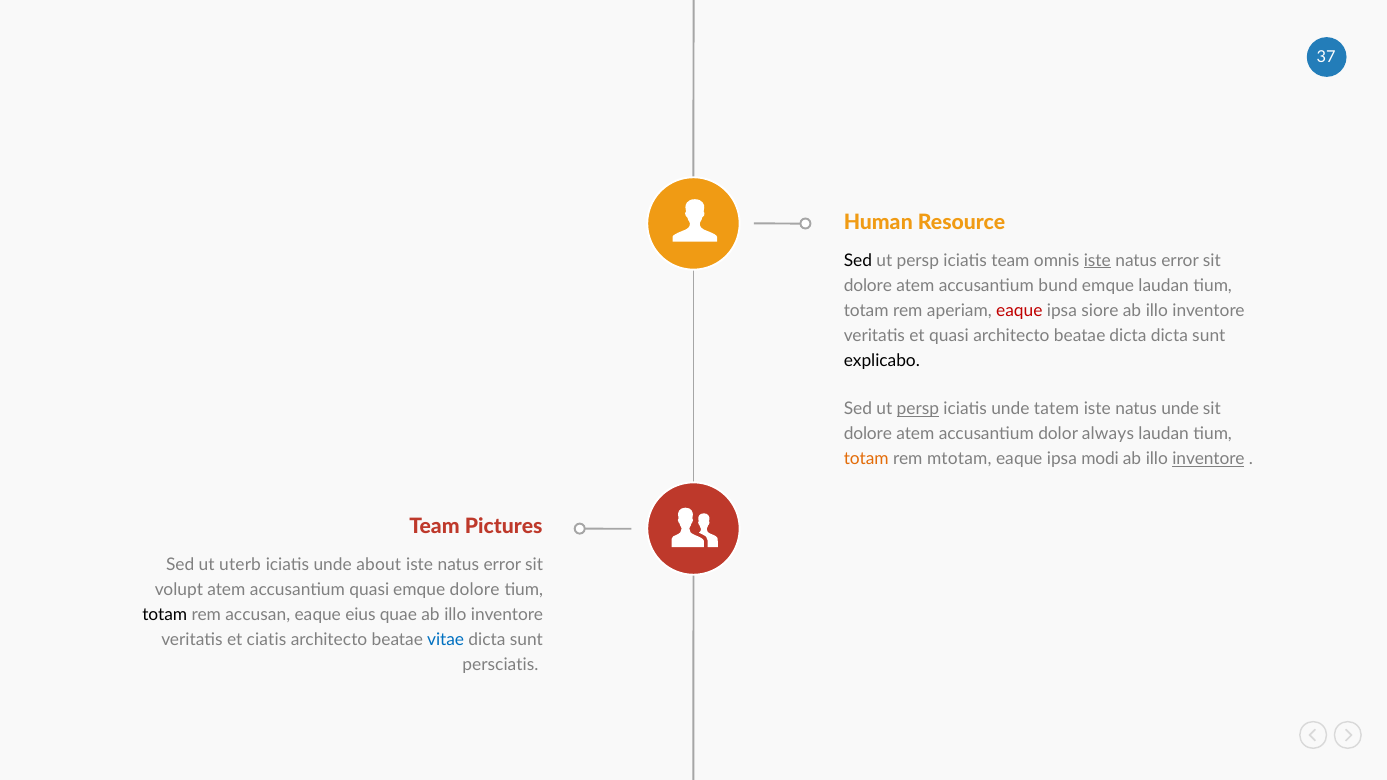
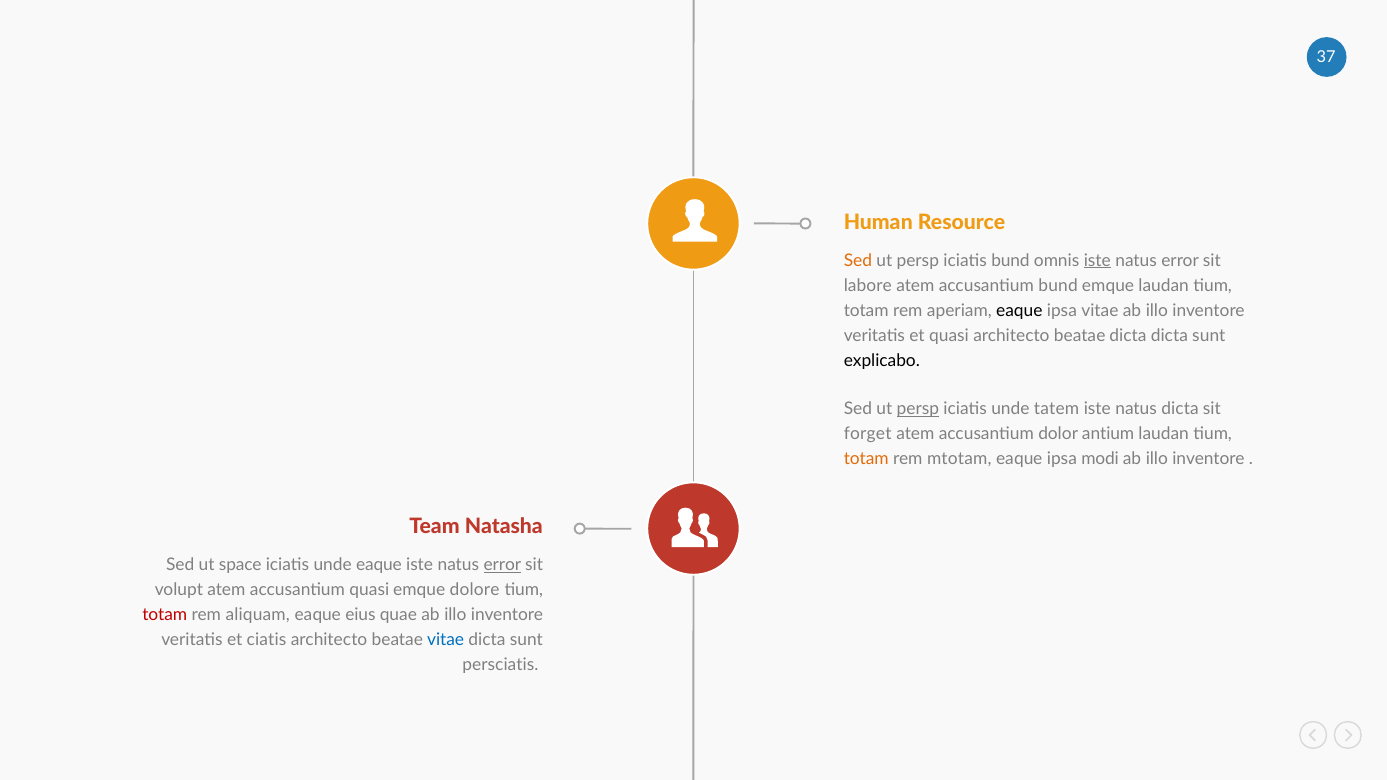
Sed at (858, 261) colour: black -> orange
iciatis team: team -> bund
dolore at (868, 286): dolore -> labore
eaque at (1019, 311) colour: red -> black
ipsa siore: siore -> vitae
natus unde: unde -> dicta
dolore at (868, 434): dolore -> forget
always: always -> antium
inventore at (1209, 459) underline: present -> none
Pictures: Pictures -> Natasha
uterb: uterb -> space
unde about: about -> eaque
error at (502, 565) underline: none -> present
totam at (165, 615) colour: black -> red
accusan: accusan -> aliquam
